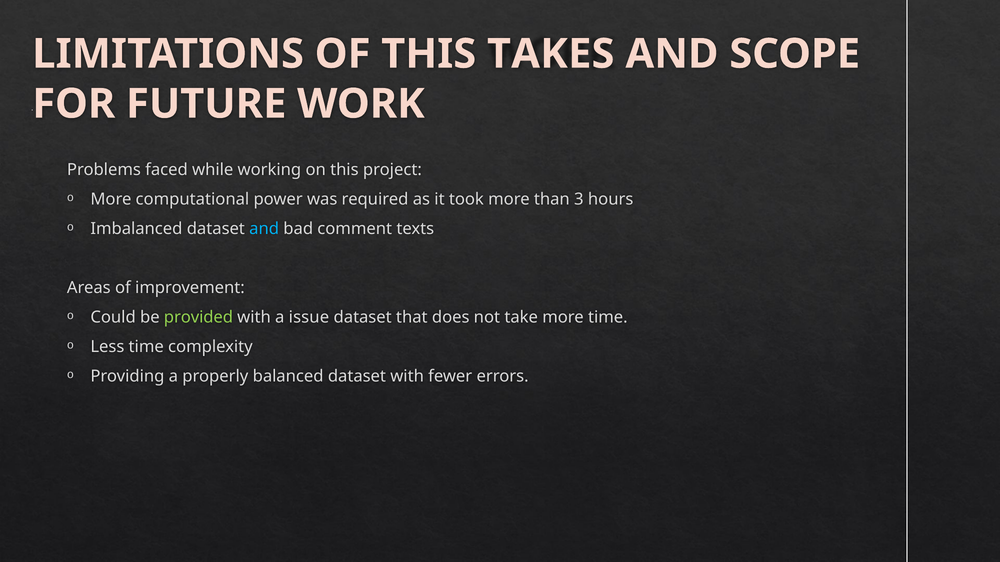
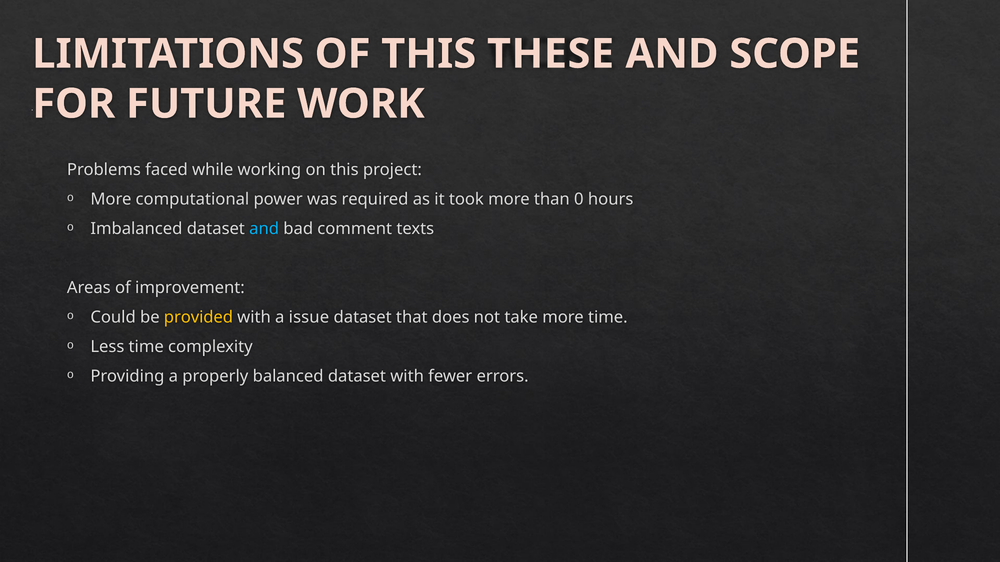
TAKES: TAKES -> THESE
3: 3 -> 0
provided colour: light green -> yellow
